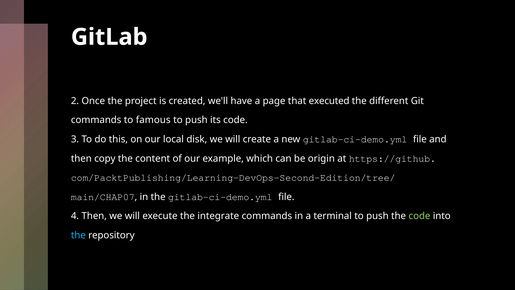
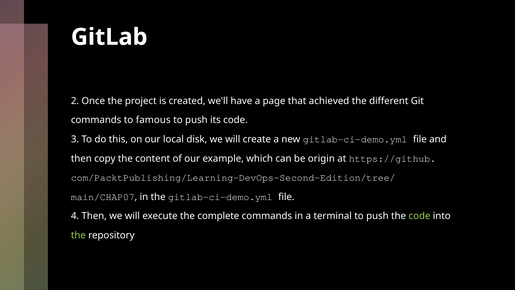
executed: executed -> achieved
integrate: integrate -> complete
the at (78, 235) colour: light blue -> light green
